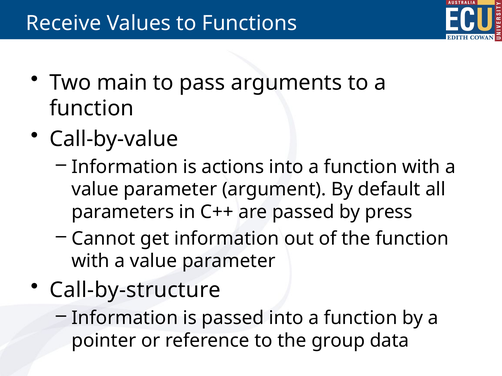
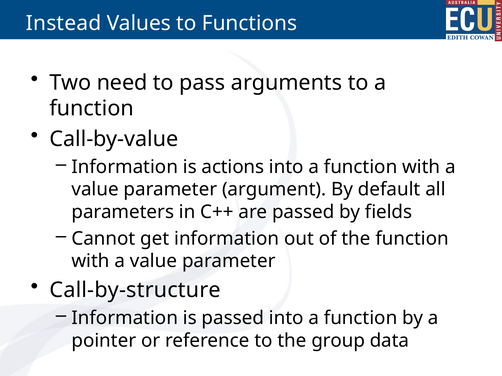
Receive: Receive -> Instead
main: main -> need
press: press -> fields
